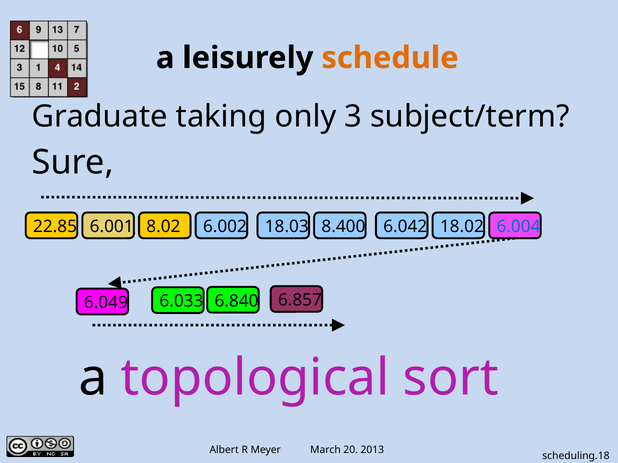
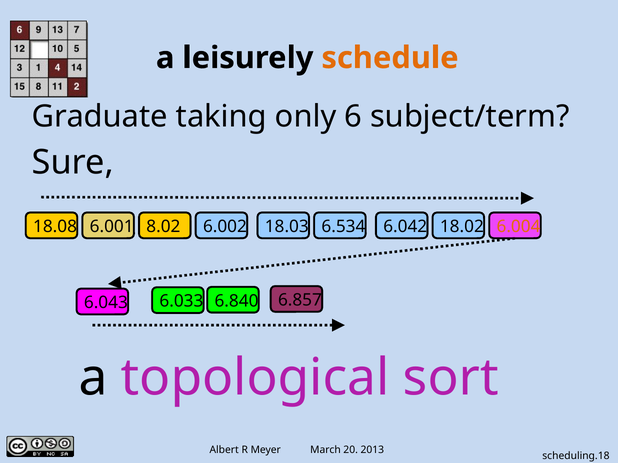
3: 3 -> 6
22.85: 22.85 -> 18.08
8.400: 8.400 -> 6.534
6.004 colour: blue -> orange
6.049: 6.049 -> 6.043
